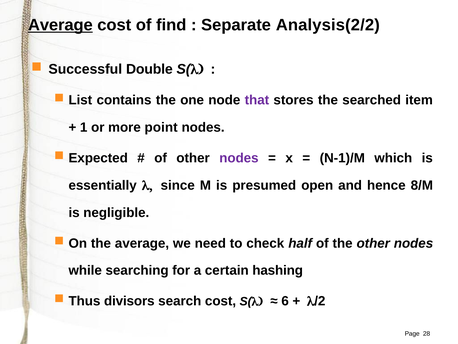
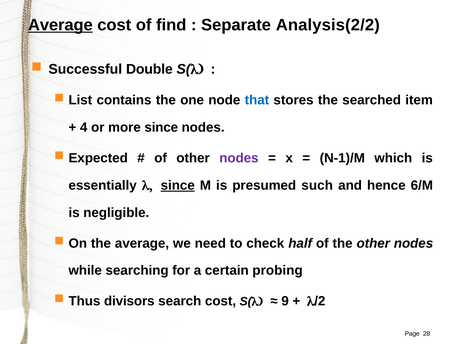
that colour: purple -> blue
1: 1 -> 4
more point: point -> since
since at (178, 185) underline: none -> present
open: open -> such
8/M: 8/M -> 6/M
hashing: hashing -> probing
6: 6 -> 9
